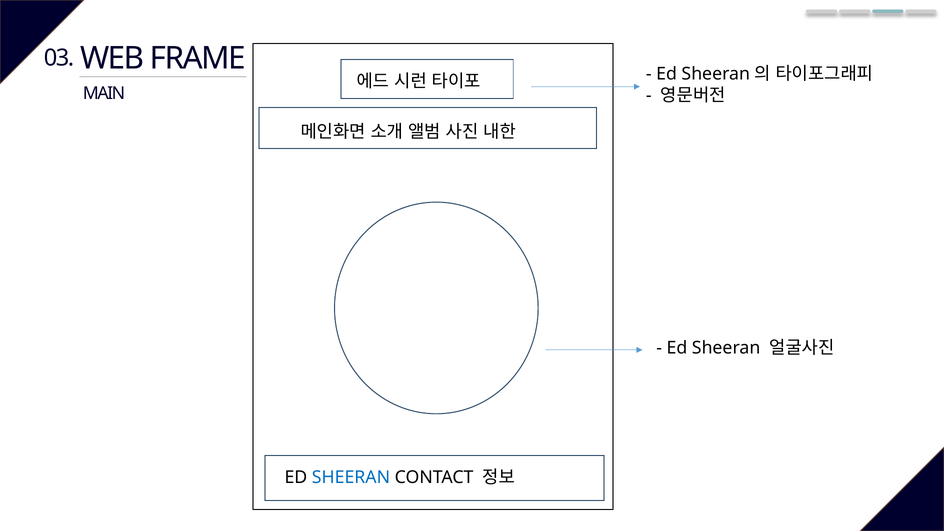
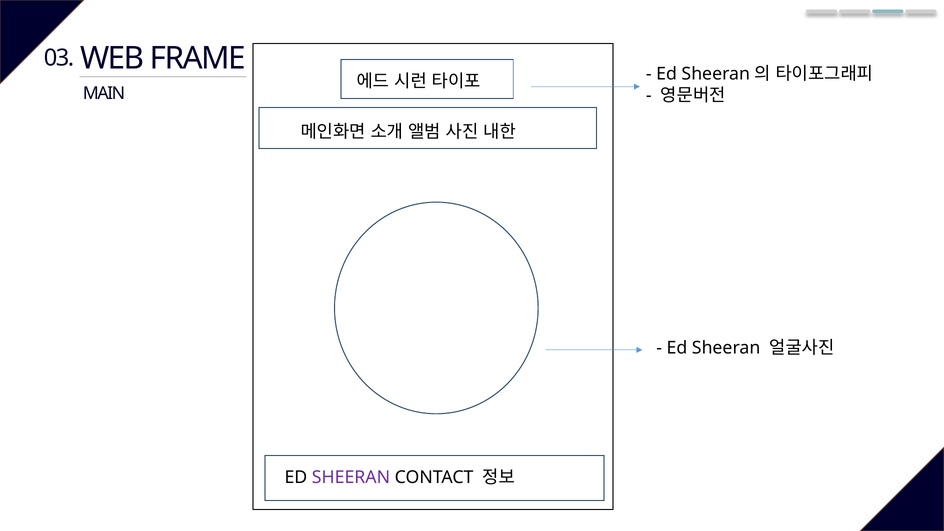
SHEERAN at (351, 477) colour: blue -> purple
